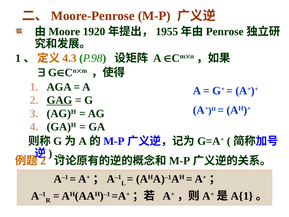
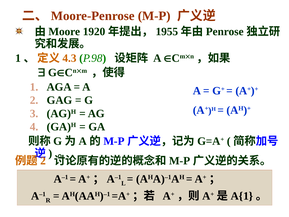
GAG underline: present -> none
